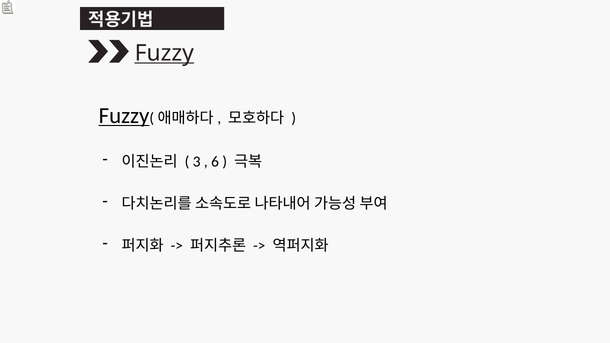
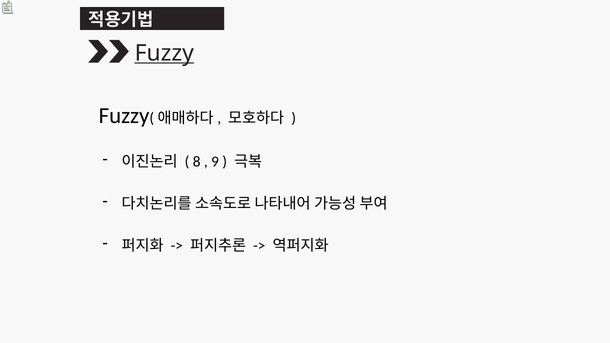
Fuzzy at (124, 116) underline: present -> none
3: 3 -> 8
6: 6 -> 9
